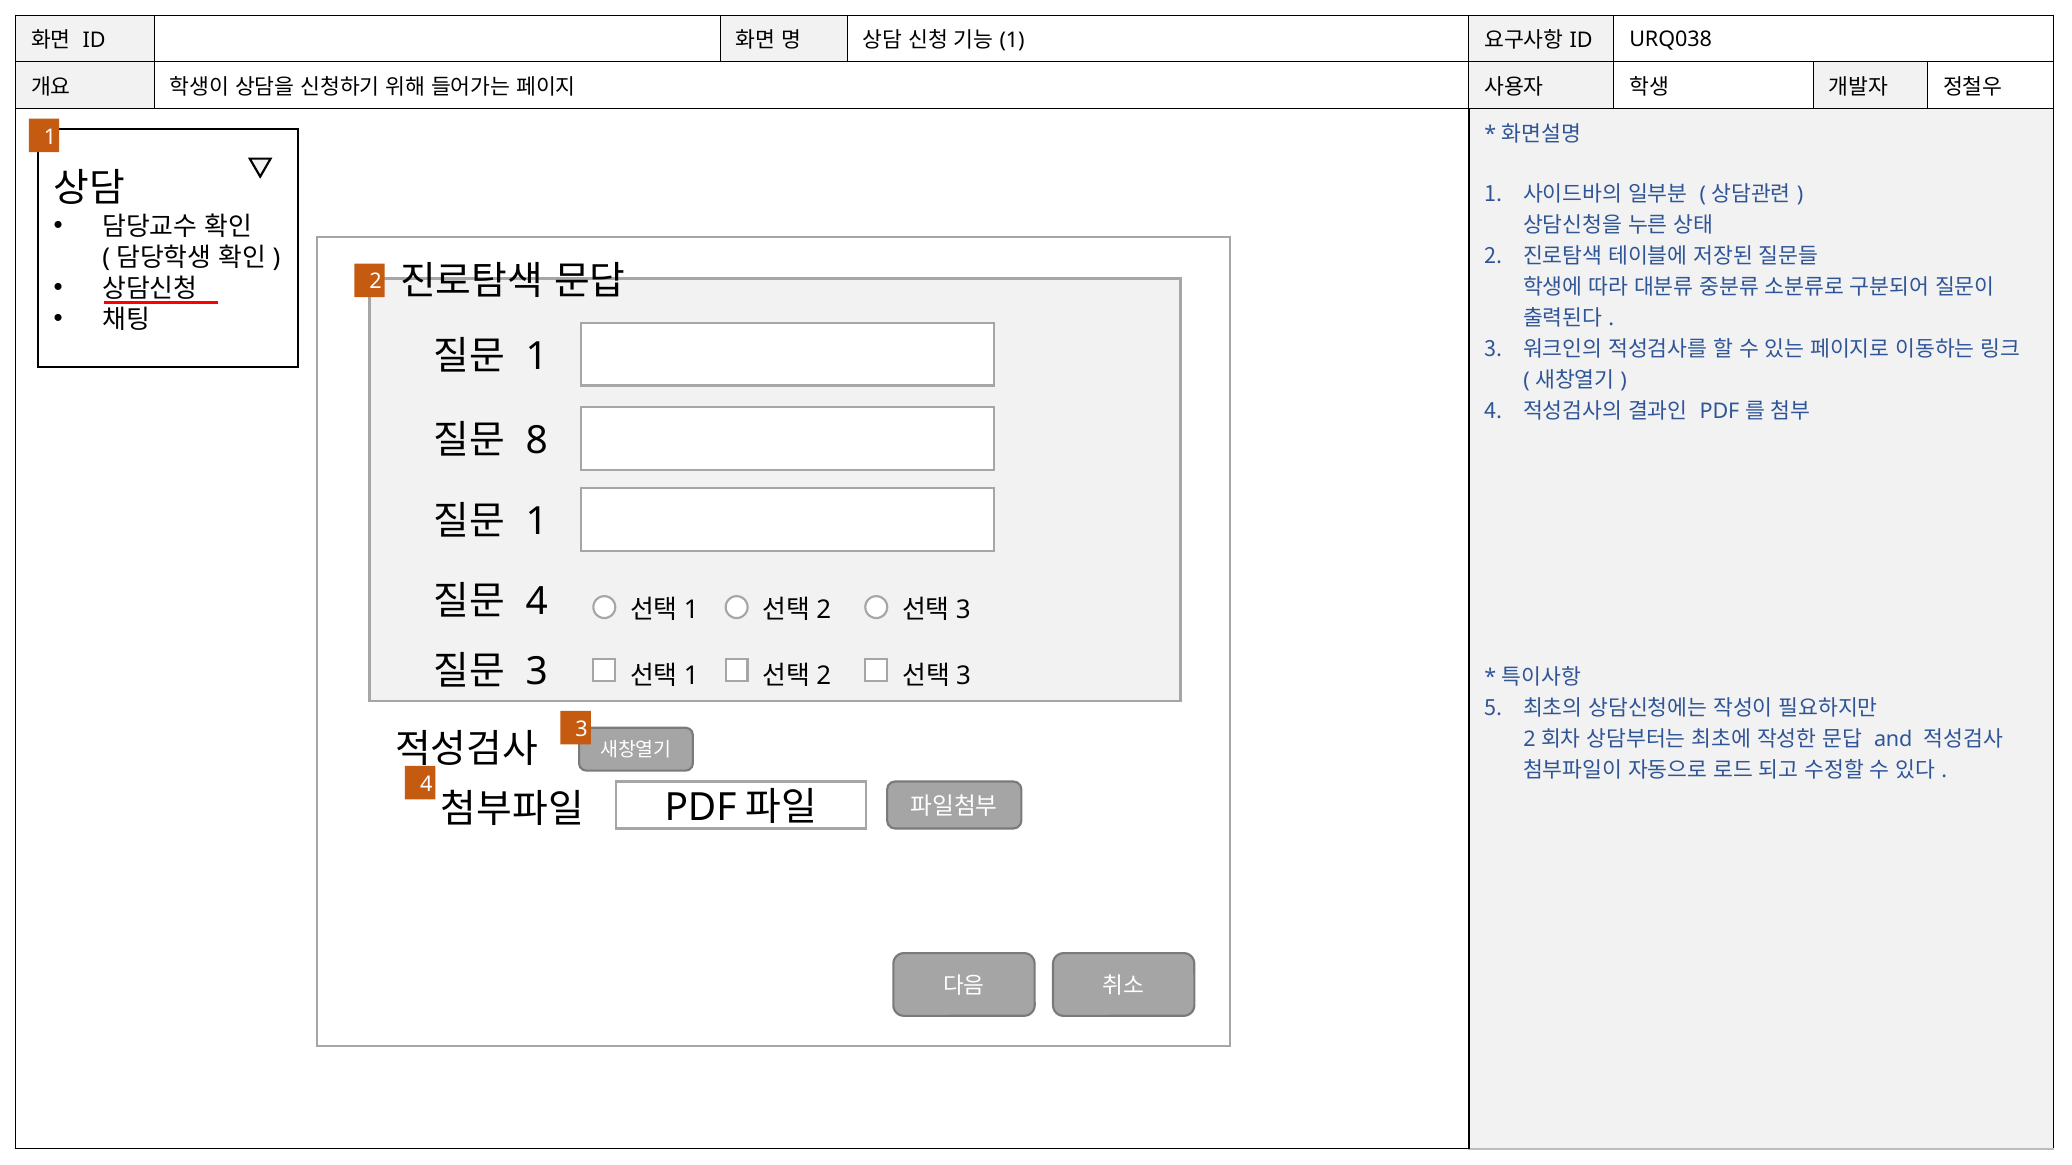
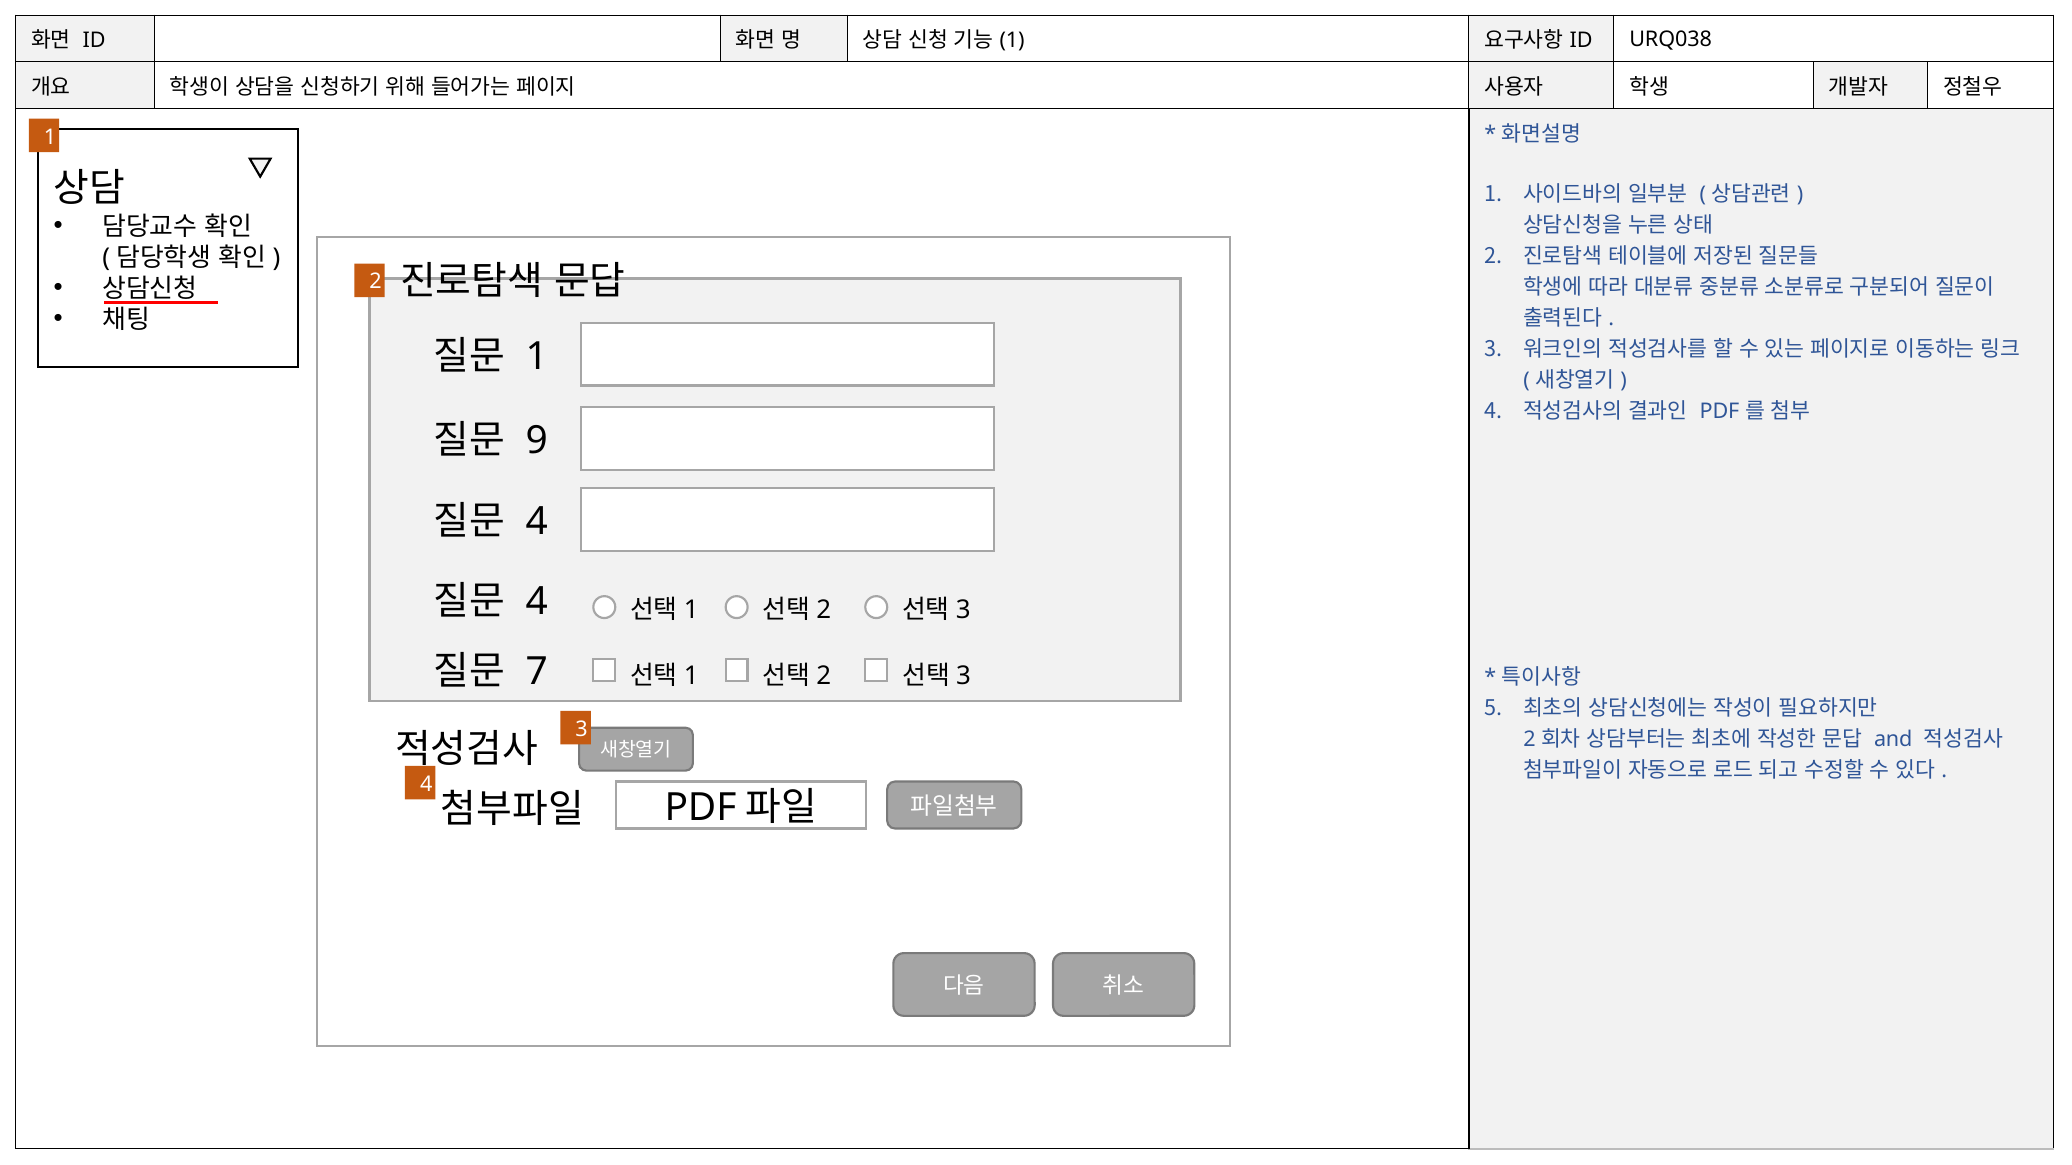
8: 8 -> 9
1 at (537, 522): 1 -> 4
3 at (537, 672): 3 -> 7
